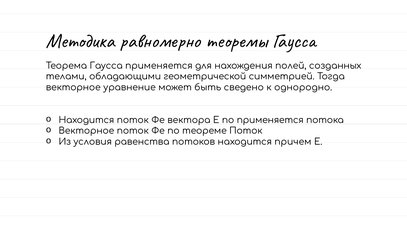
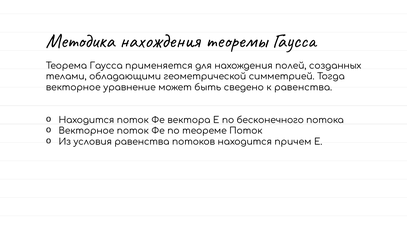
Методика равномерно: равномерно -> нахождения
к однородно: однородно -> равенства
по применяется: применяется -> бесконечного
